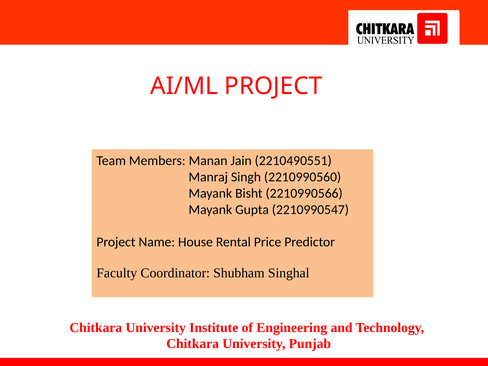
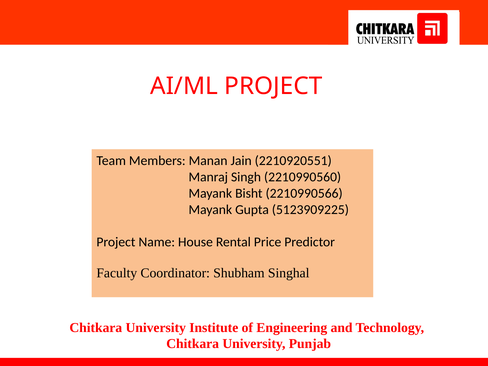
2210490551: 2210490551 -> 2210920551
2210990547: 2210990547 -> 5123909225
